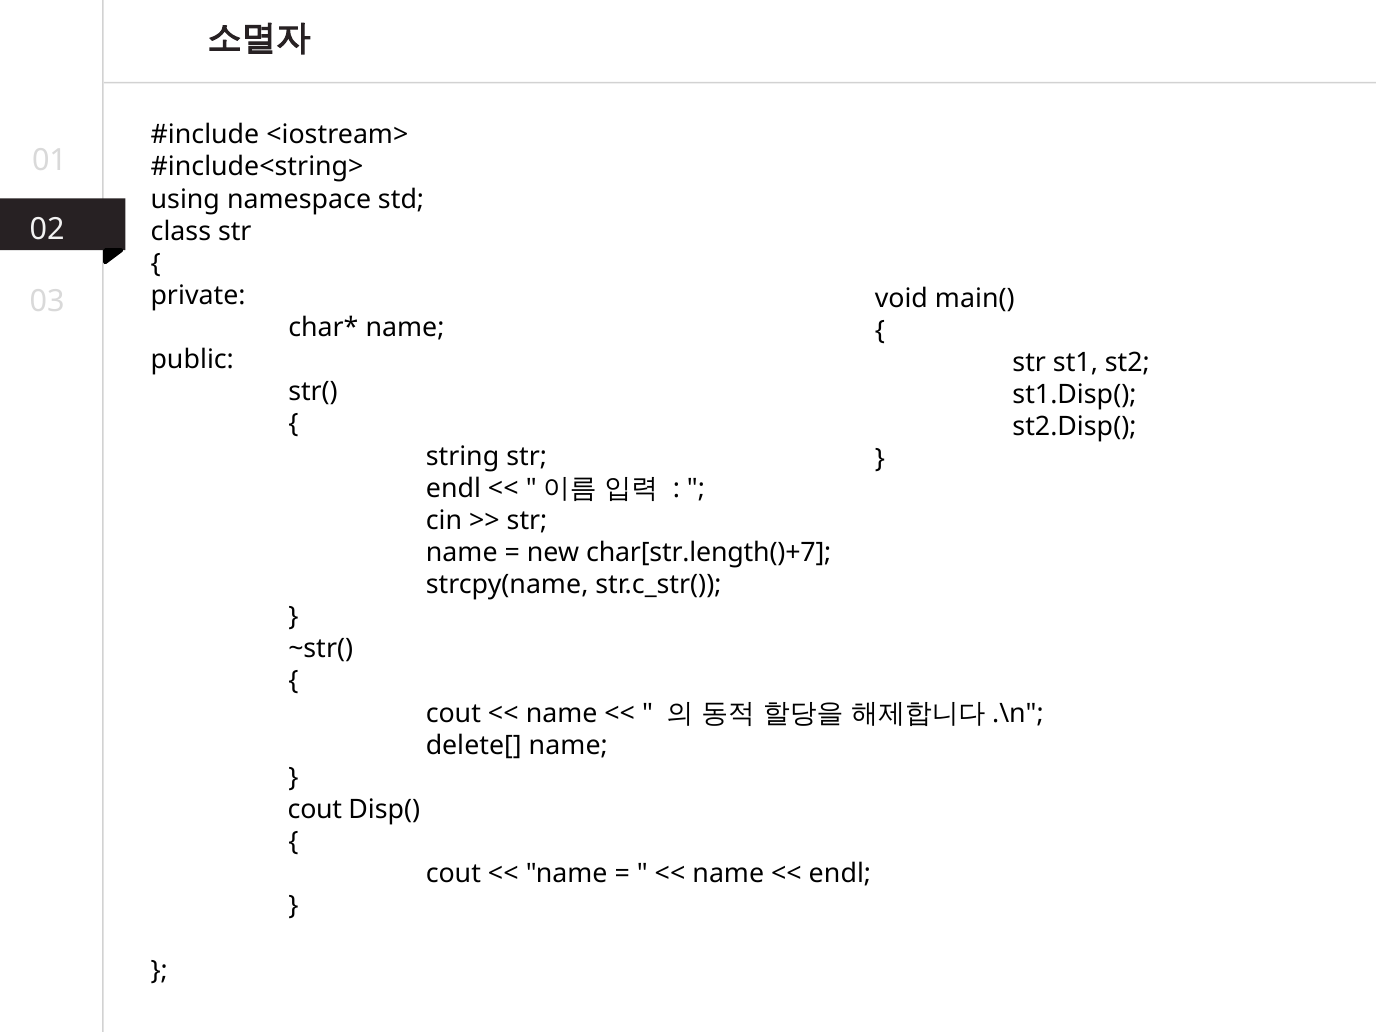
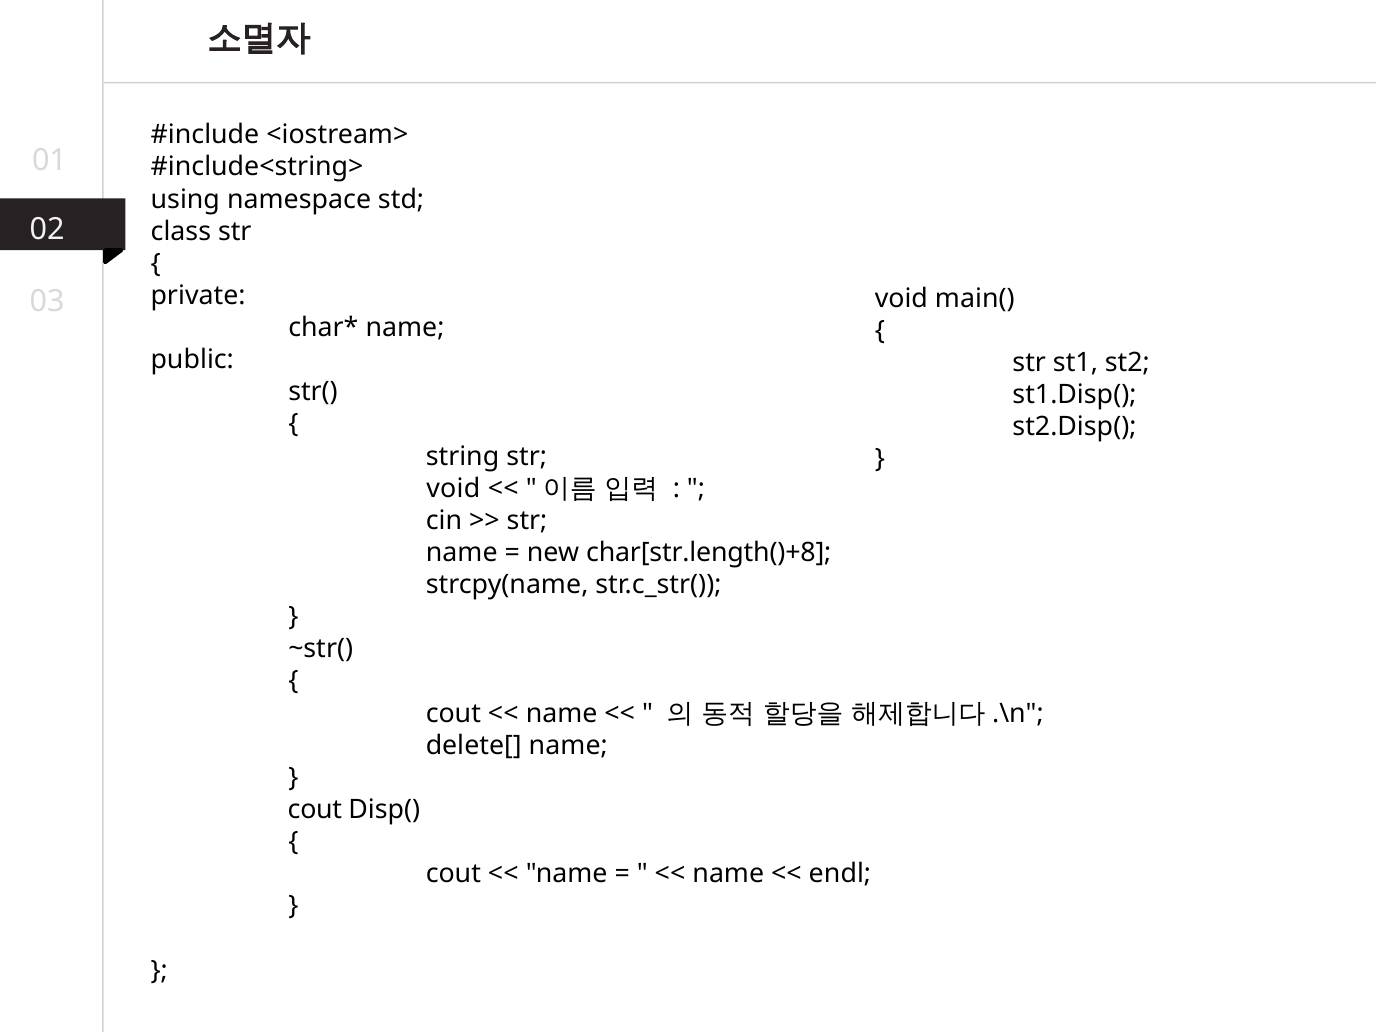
endl at (453, 488): endl -> void
char[str.length()+7: char[str.length()+7 -> char[str.length()+8
